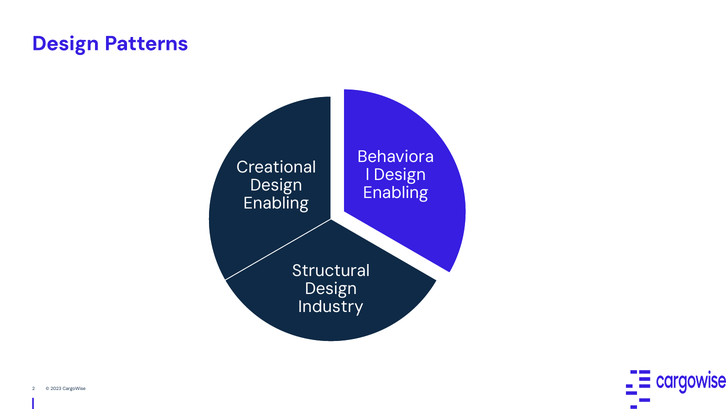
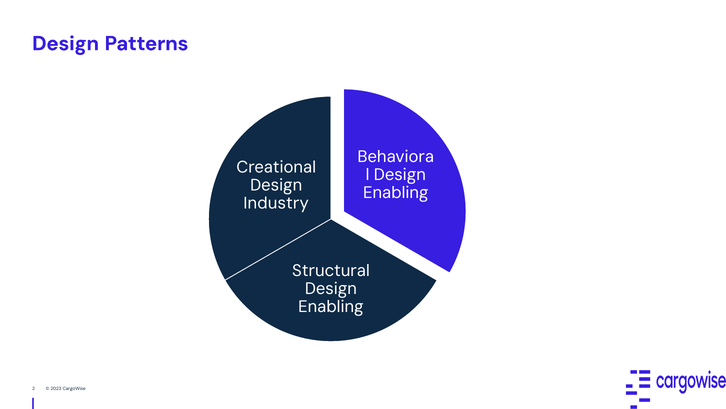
Enabling at (276, 203): Enabling -> Industry
Industry at (331, 306): Industry -> Enabling
